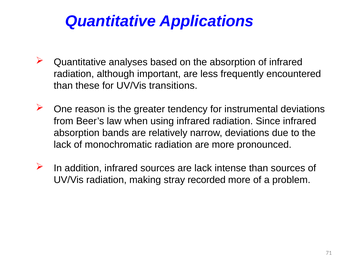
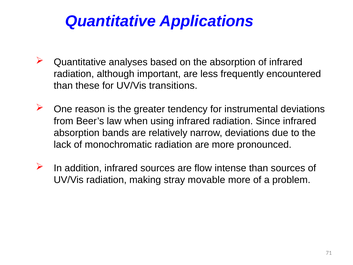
are lack: lack -> flow
recorded: recorded -> movable
